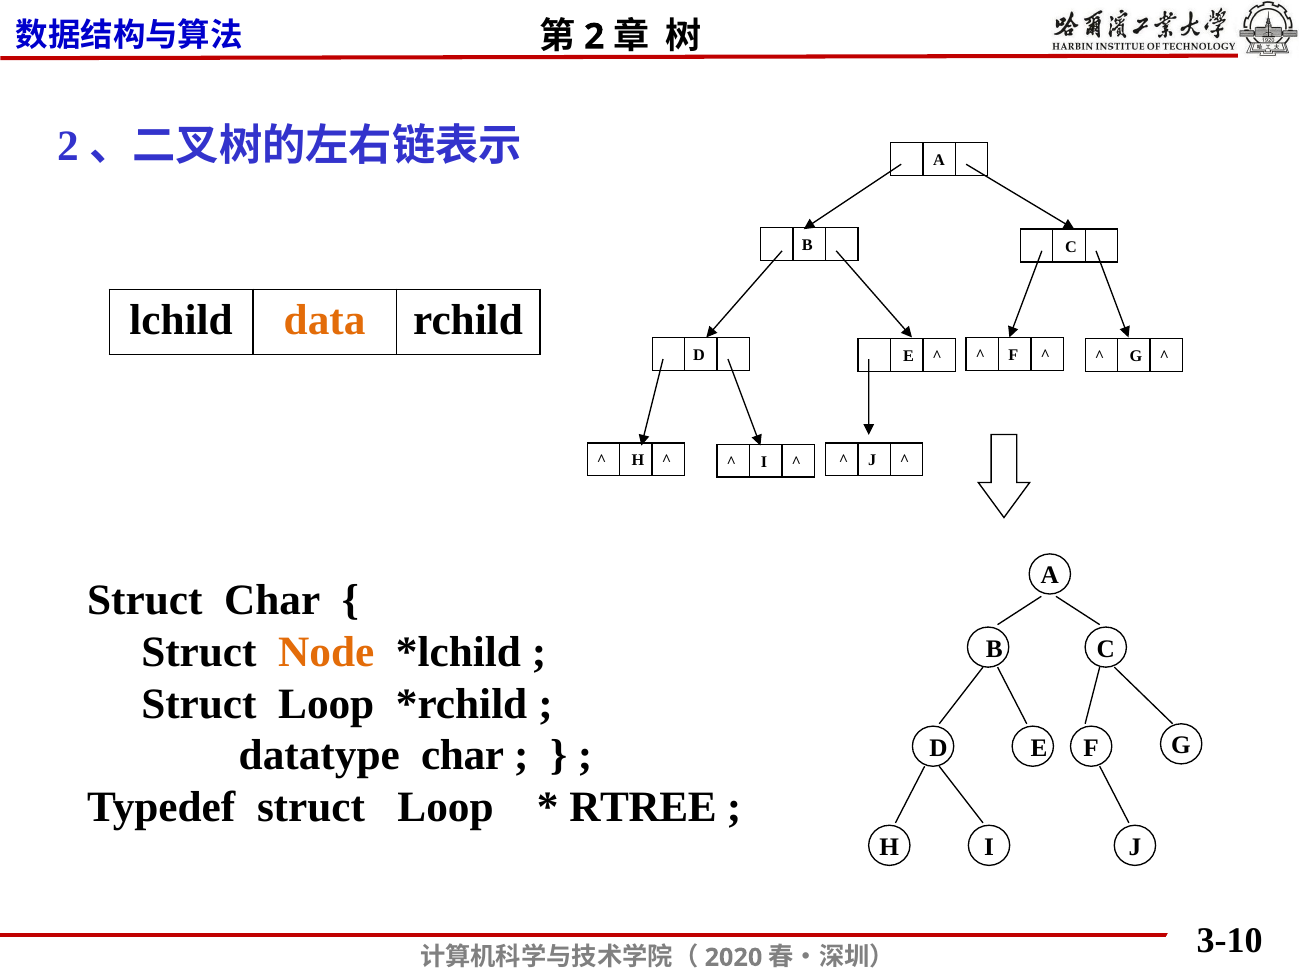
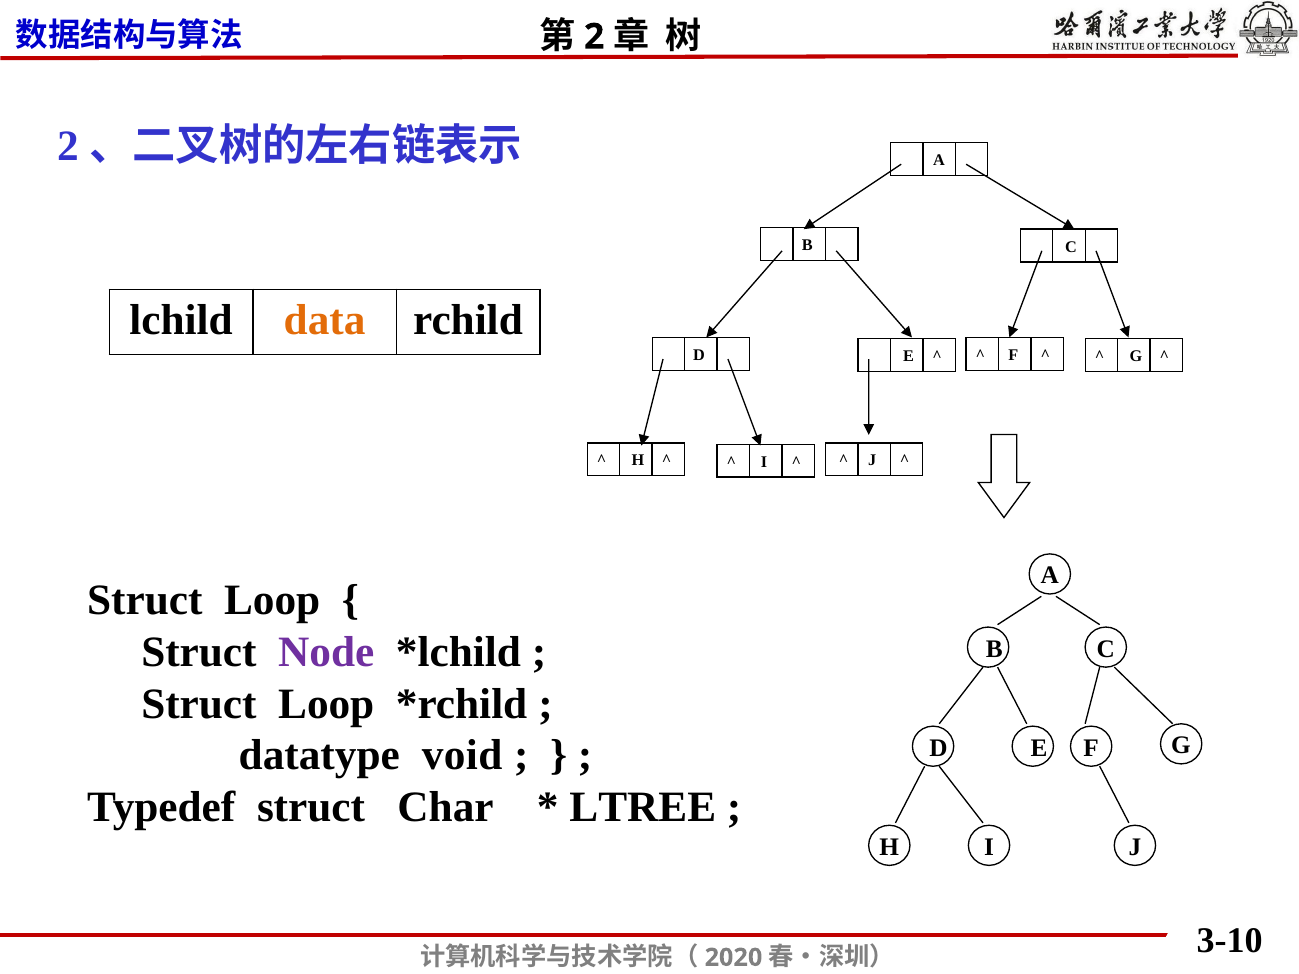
Char at (272, 600): Char -> Loop
Node colour: orange -> purple
datatype char: char -> void
Typedef struct Loop: Loop -> Char
RTREE: RTREE -> LTREE
